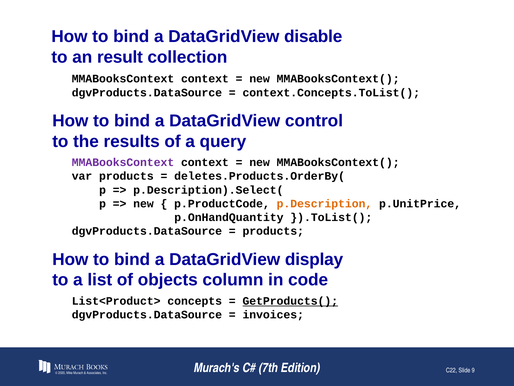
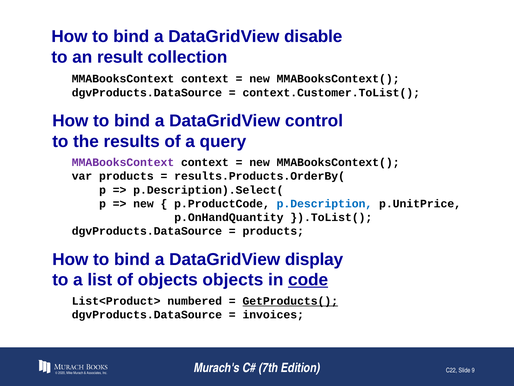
context.Concepts.ToList(: context.Concepts.ToList( -> context.Customer.ToList(
deletes.Products.OrderBy(: deletes.Products.OrderBy( -> results.Products.OrderBy(
p.Description colour: orange -> blue
objects column: column -> objects
code underline: none -> present
concepts: concepts -> numbered
